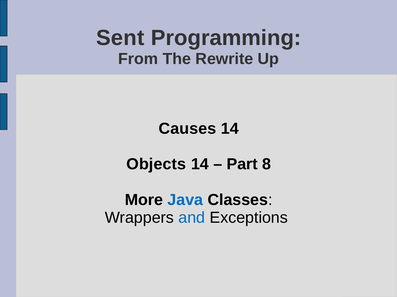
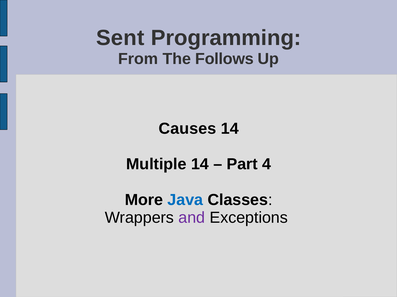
Rewrite: Rewrite -> Follows
Objects: Objects -> Multiple
8: 8 -> 4
and colour: blue -> purple
